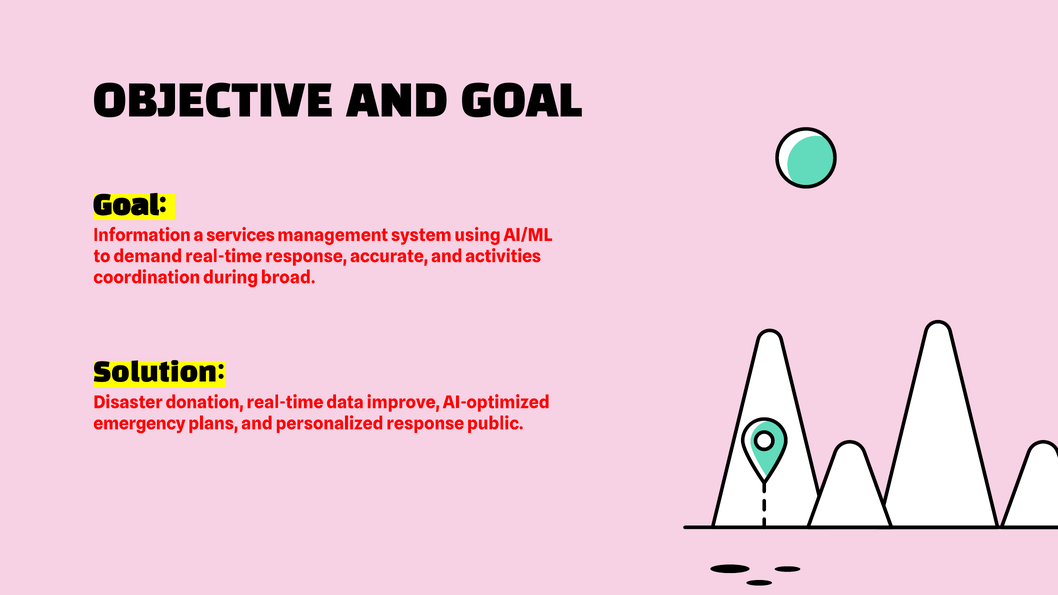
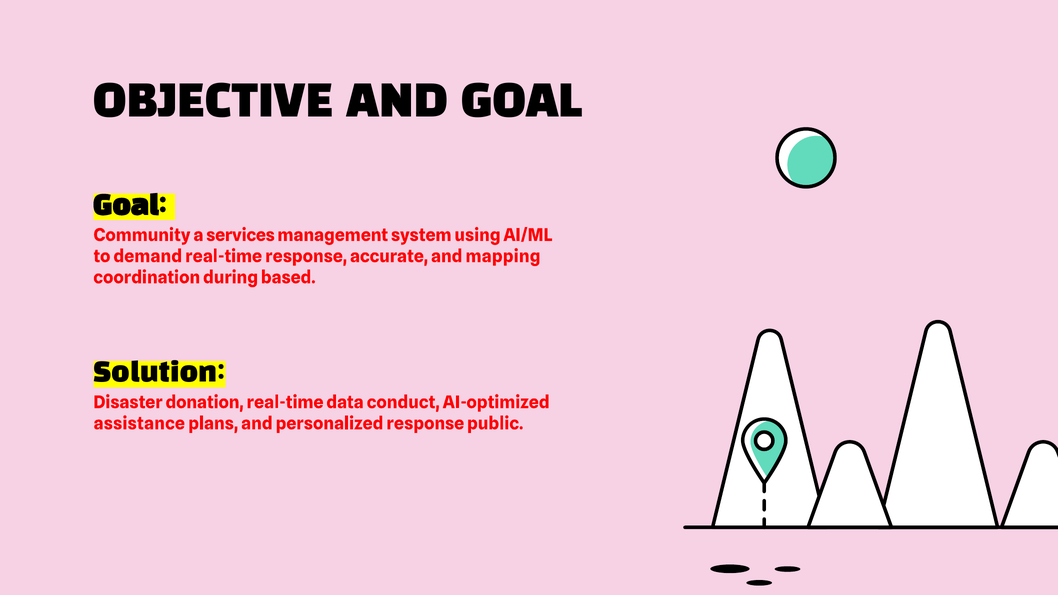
Information: Information -> Community
activities: activities -> mapping
broad: broad -> based
improve: improve -> conduct
emergency: emergency -> assistance
